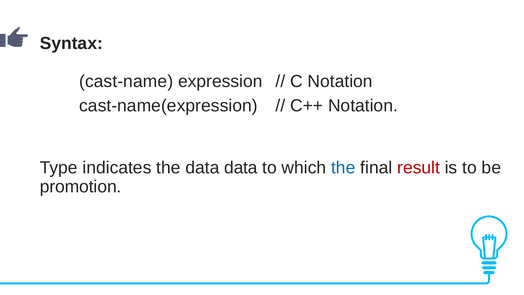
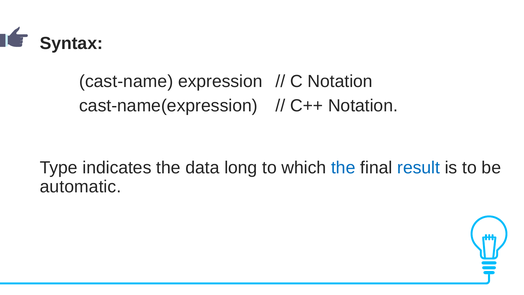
data data: data -> long
result colour: red -> blue
promotion: promotion -> automatic
